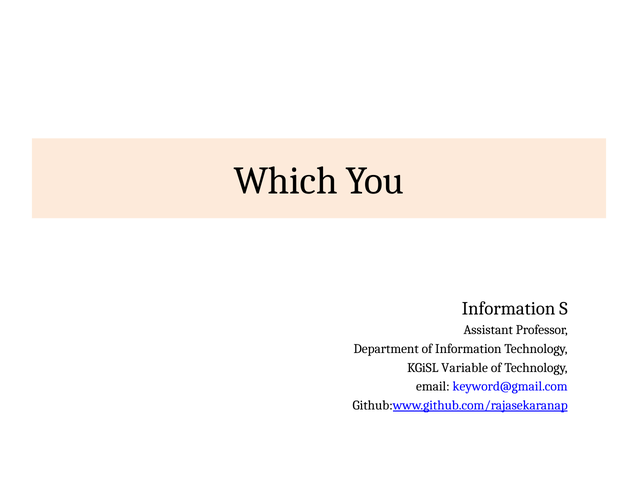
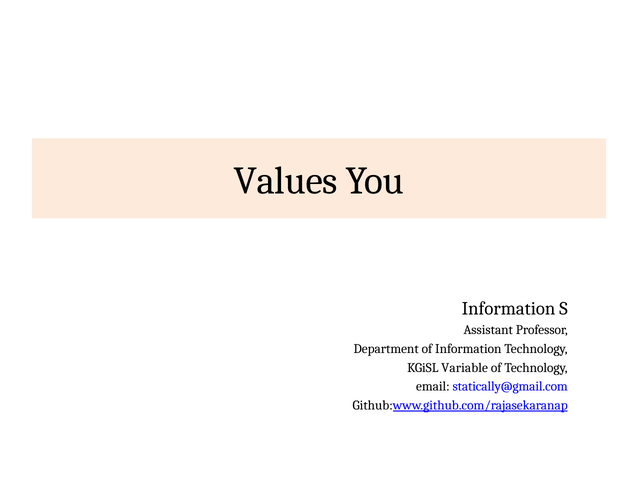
Which: Which -> Values
keyword@gmail.com: keyword@gmail.com -> statically@gmail.com
